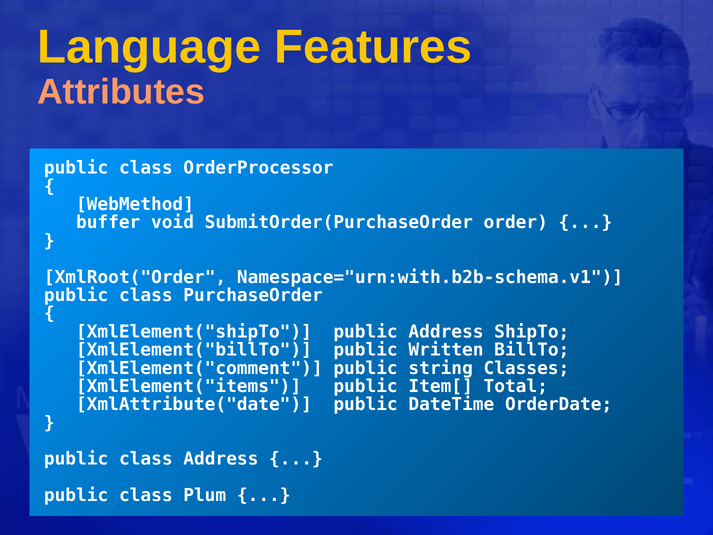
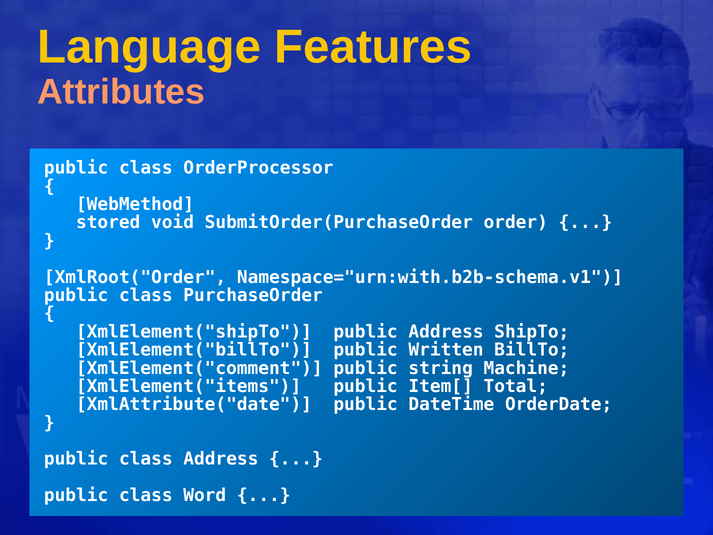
buffer: buffer -> stored
Classes: Classes -> Machine
Plum: Plum -> Word
